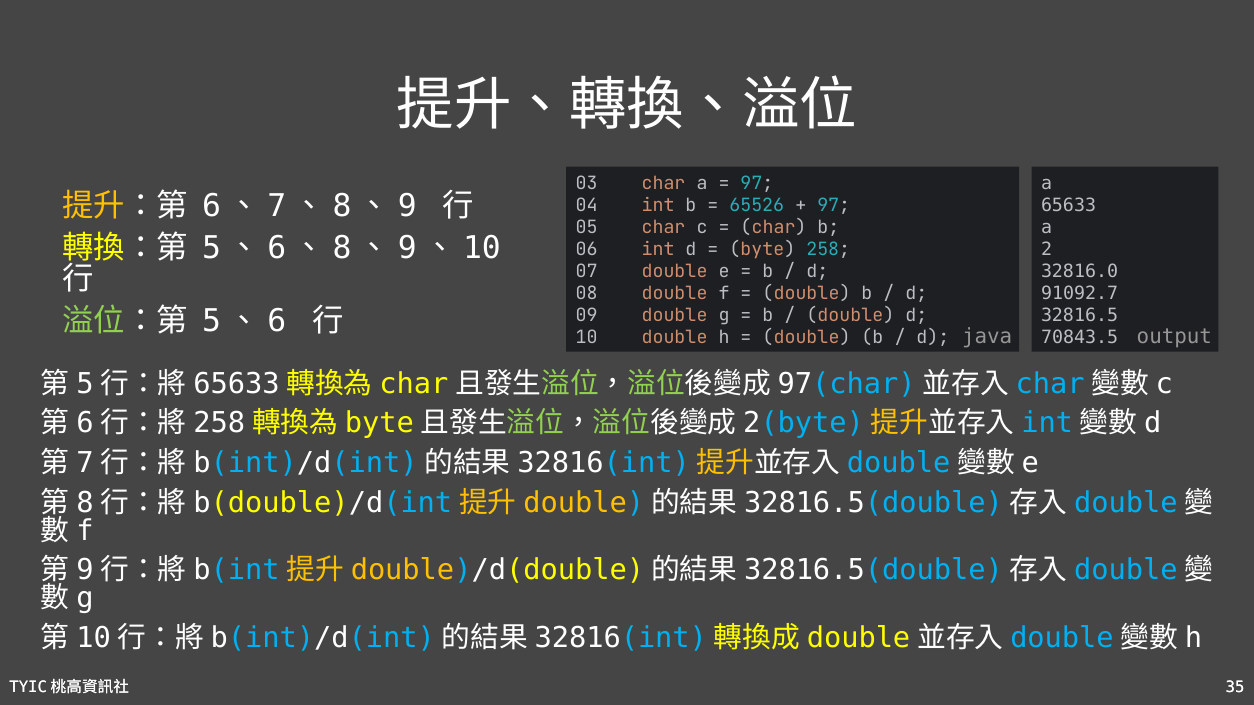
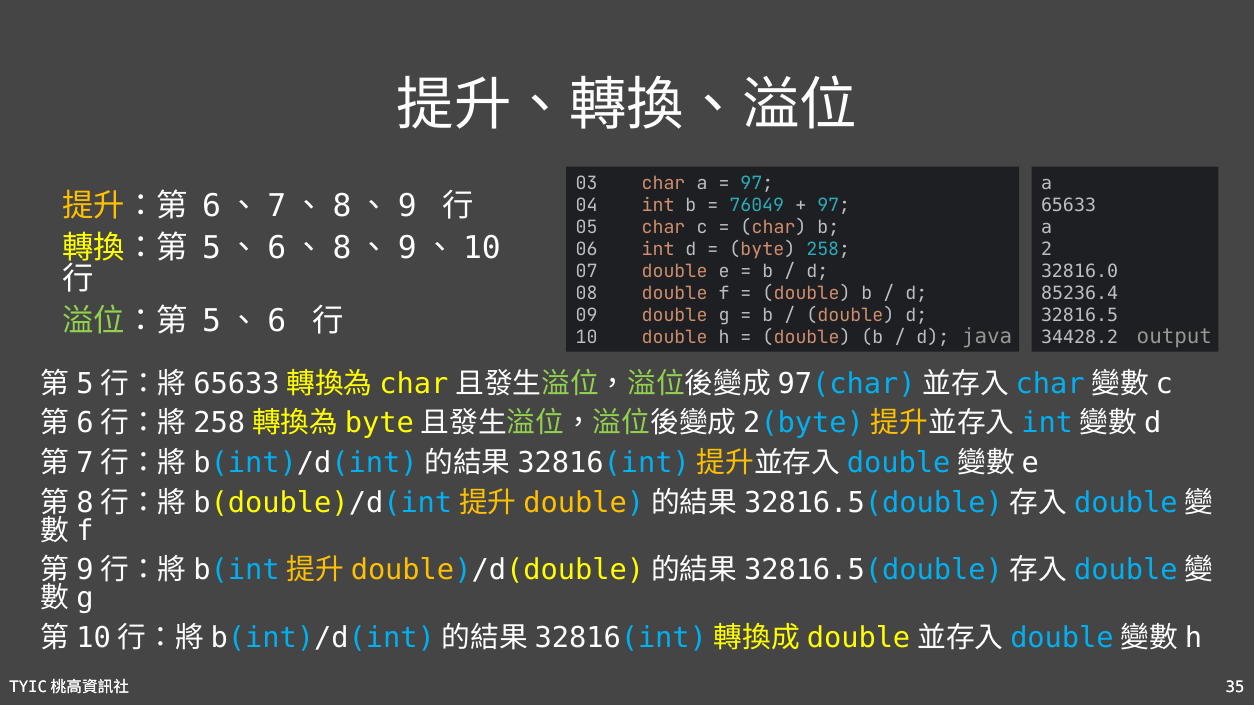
65526: 65526 -> 76049
91092.7: 91092.7 -> 85236.4
70843.5: 70843.5 -> 34428.2
